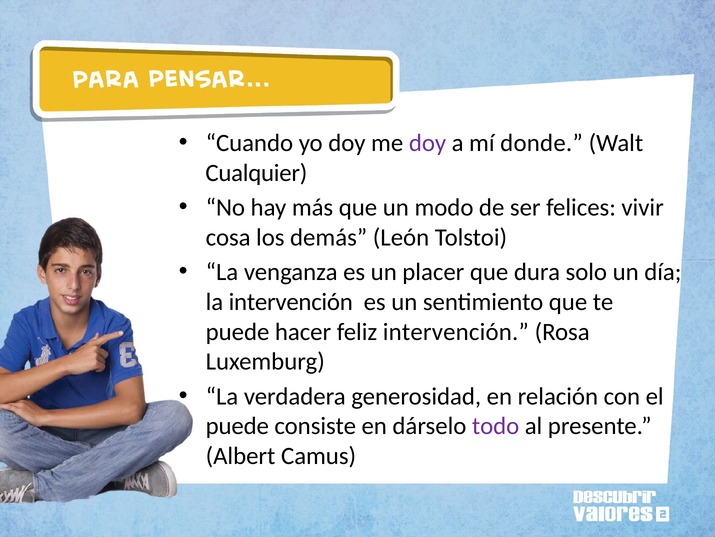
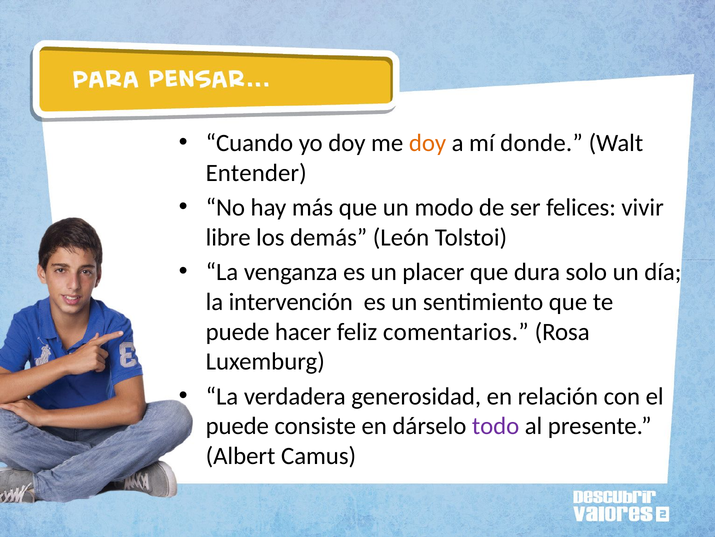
doy at (428, 143) colour: purple -> orange
Cualquier: Cualquier -> Entender
cosa: cosa -> libre
feliz intervención: intervención -> comentarios
